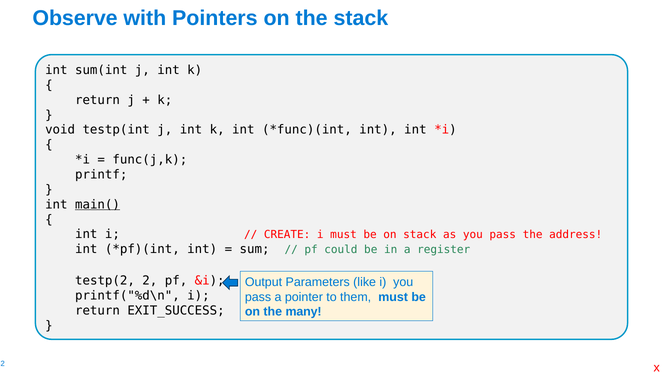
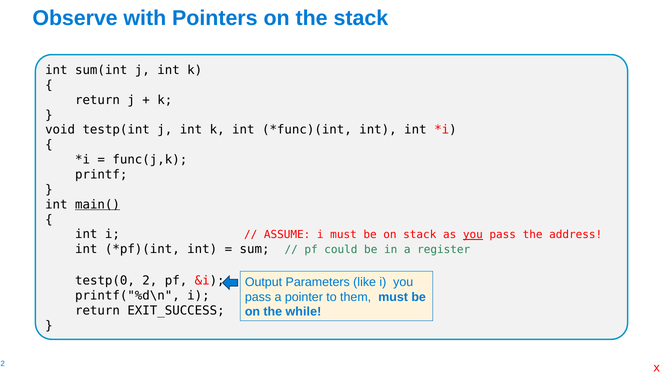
CREATE: CREATE -> ASSUME
you at (473, 235) underline: none -> present
testp(2: testp(2 -> testp(0
many: many -> while
